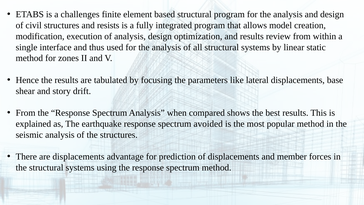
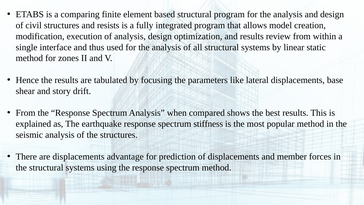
challenges: challenges -> comparing
avoided: avoided -> stiffness
